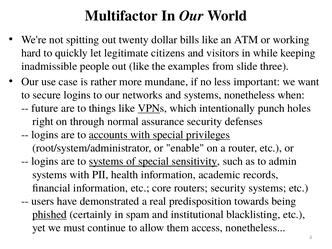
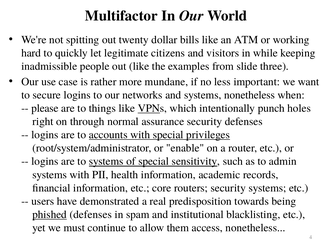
future: future -> please
phished certainly: certainly -> defenses
